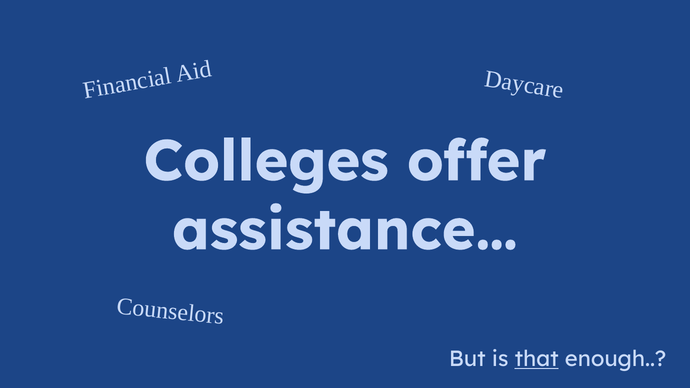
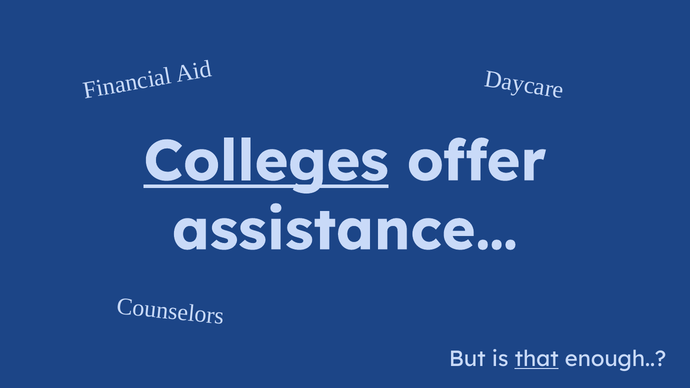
Colleges underline: none -> present
